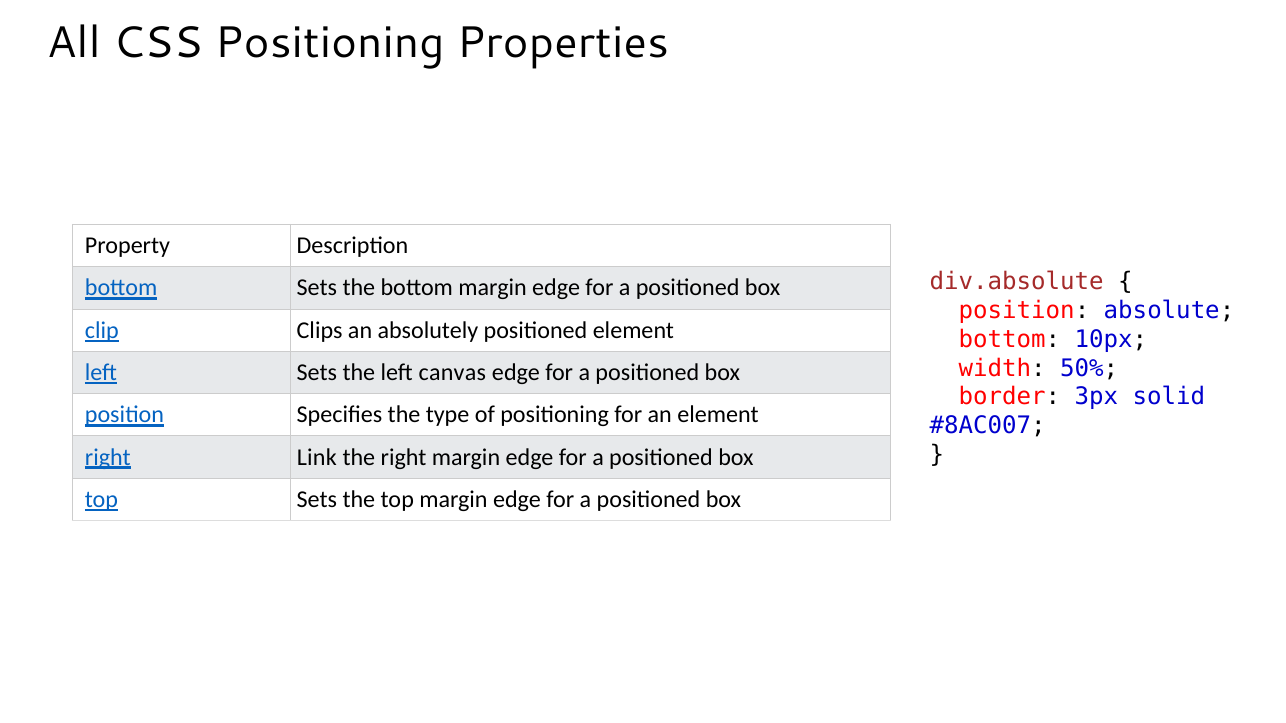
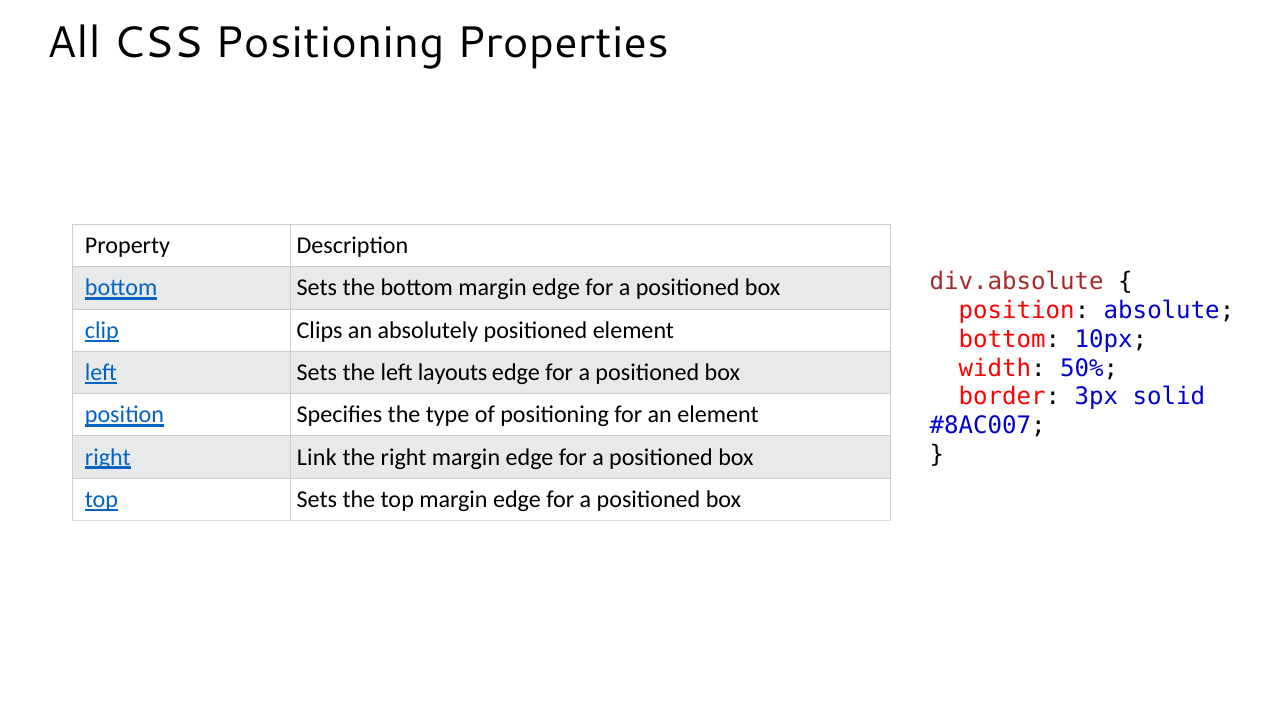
canvas: canvas -> layouts
